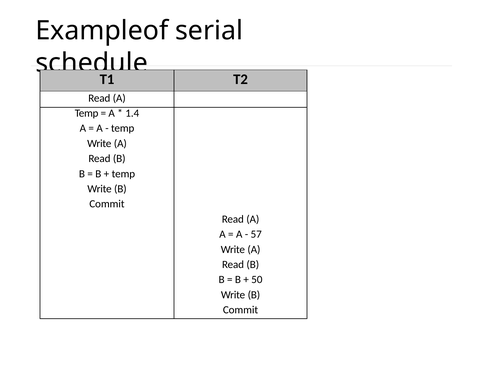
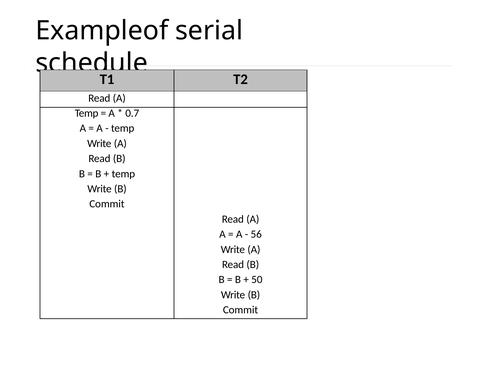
1.4: 1.4 -> 0.7
57: 57 -> 56
